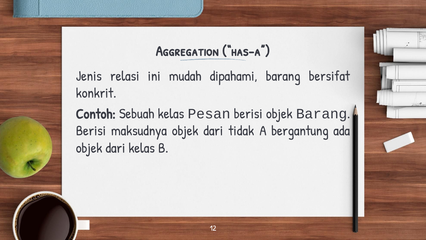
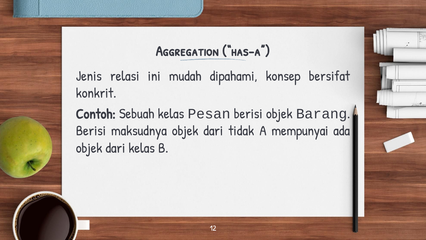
dipahami barang: barang -> konsep
bergantung: bergantung -> mempunyai
